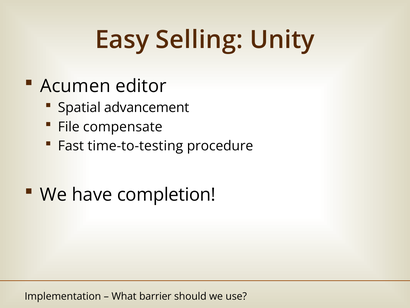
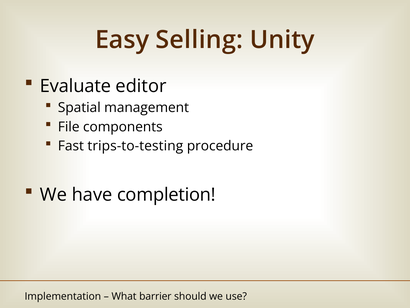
Acumen: Acumen -> Evaluate
advancement: advancement -> management
compensate: compensate -> components
time-to-testing: time-to-testing -> trips-to-testing
